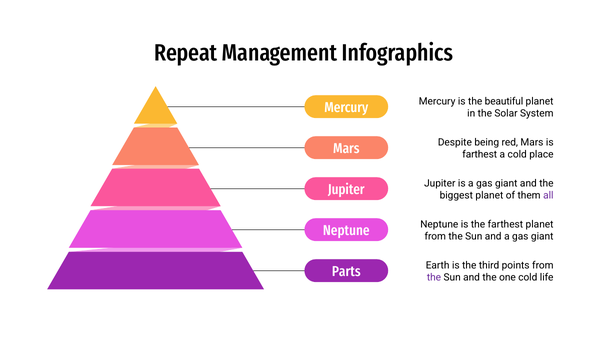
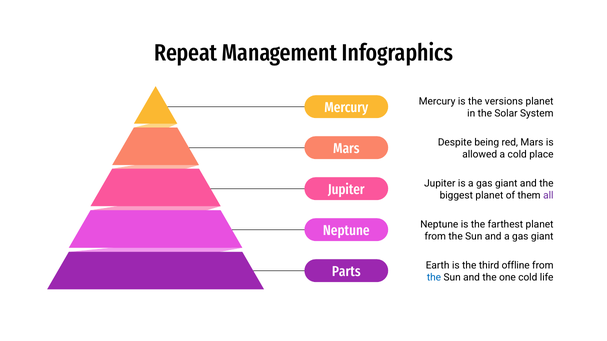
beautiful: beautiful -> versions
farthest at (480, 155): farthest -> allowed
points: points -> offline
the at (434, 278) colour: purple -> blue
